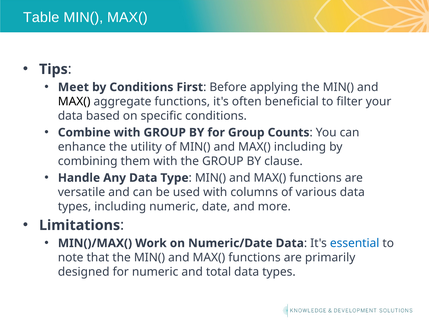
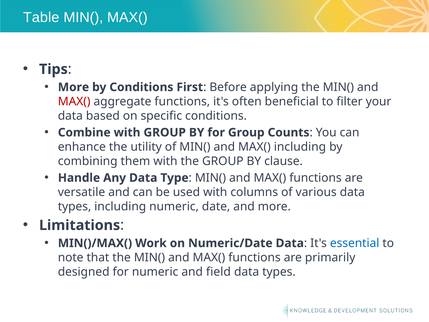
Meet at (73, 87): Meet -> More
MAX( at (74, 101) colour: black -> red
total: total -> field
